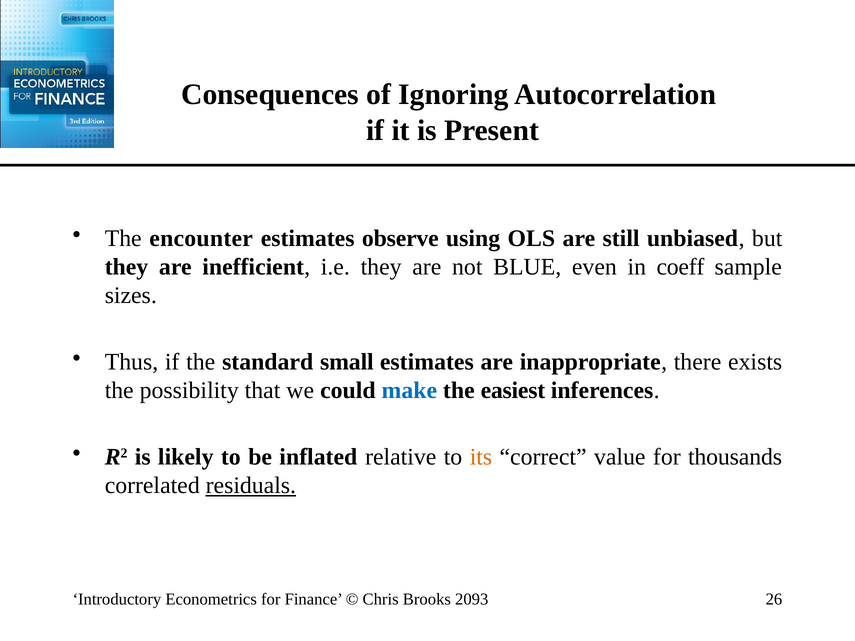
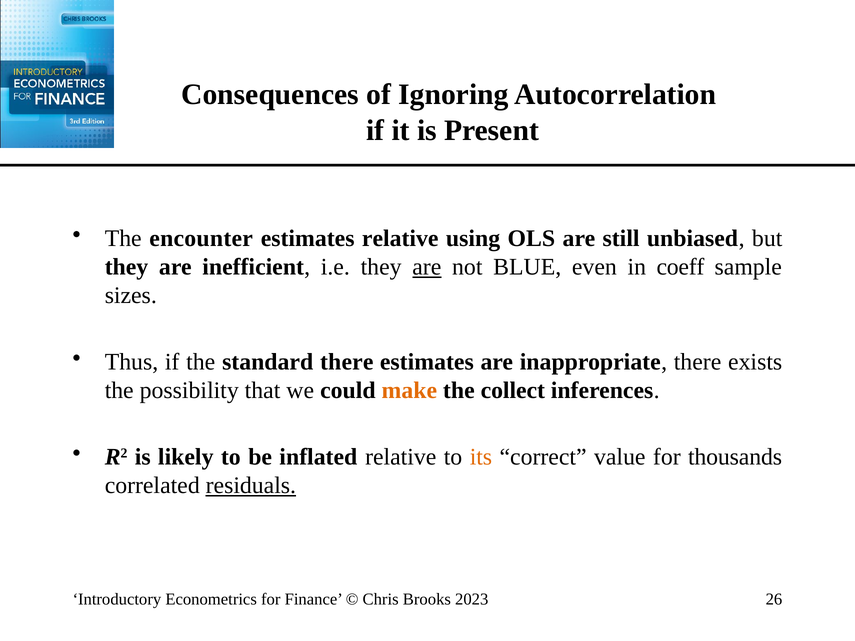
estimates observe: observe -> relative
are at (427, 267) underline: none -> present
standard small: small -> there
make colour: blue -> orange
easiest: easiest -> collect
2093: 2093 -> 2023
